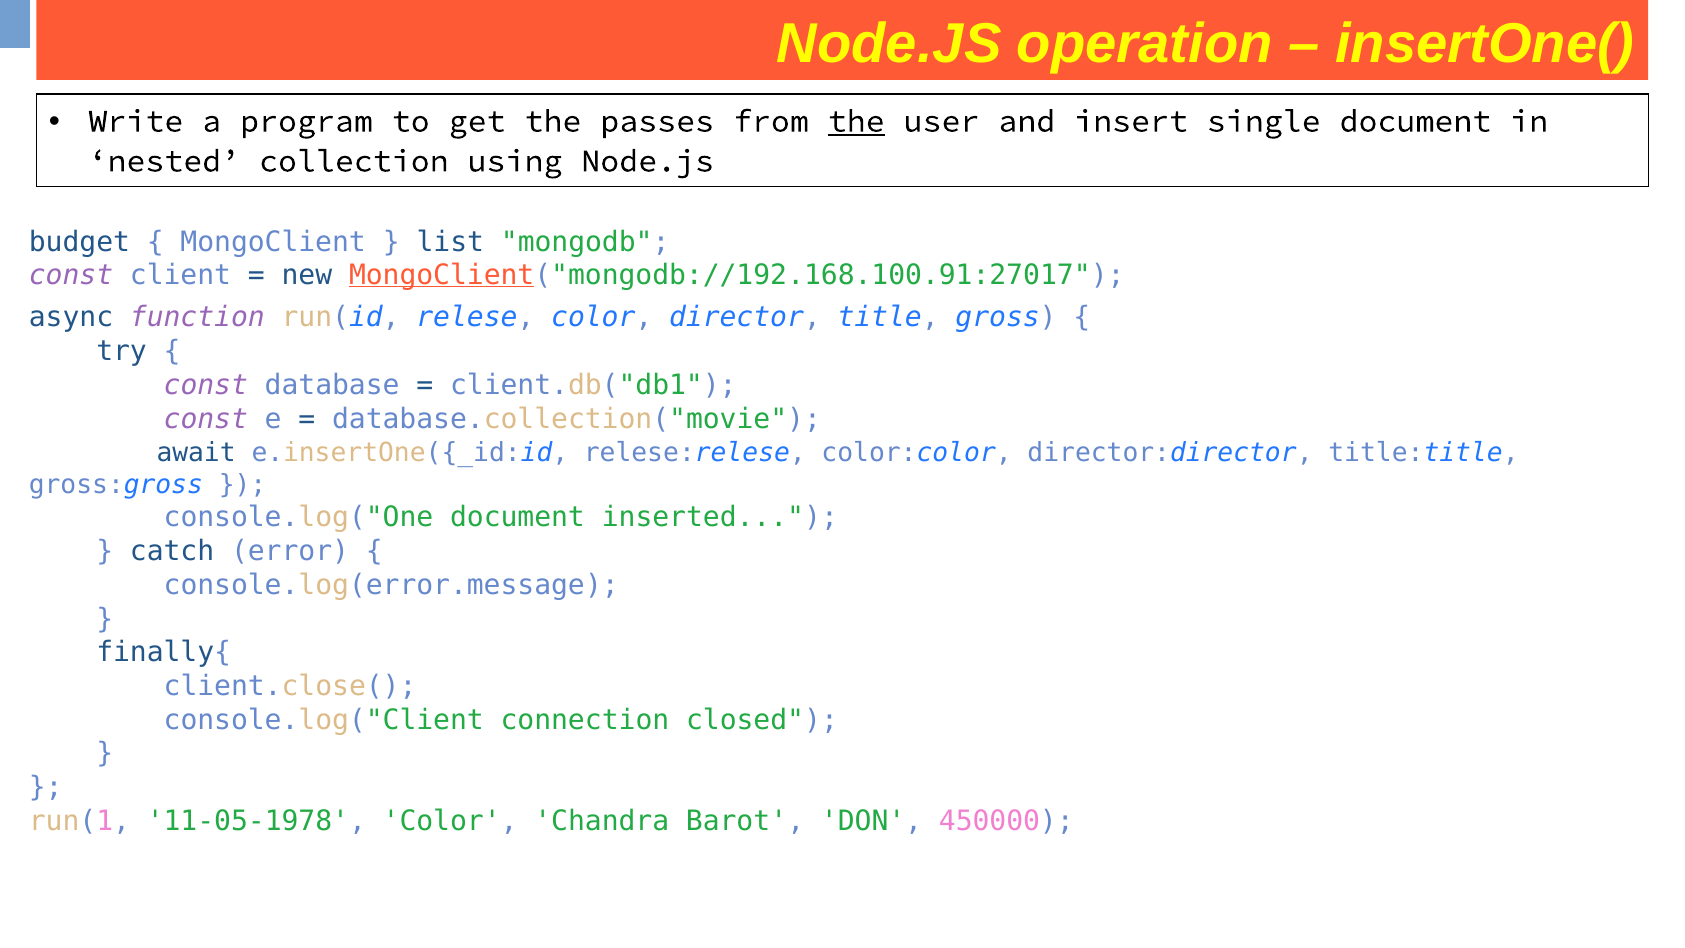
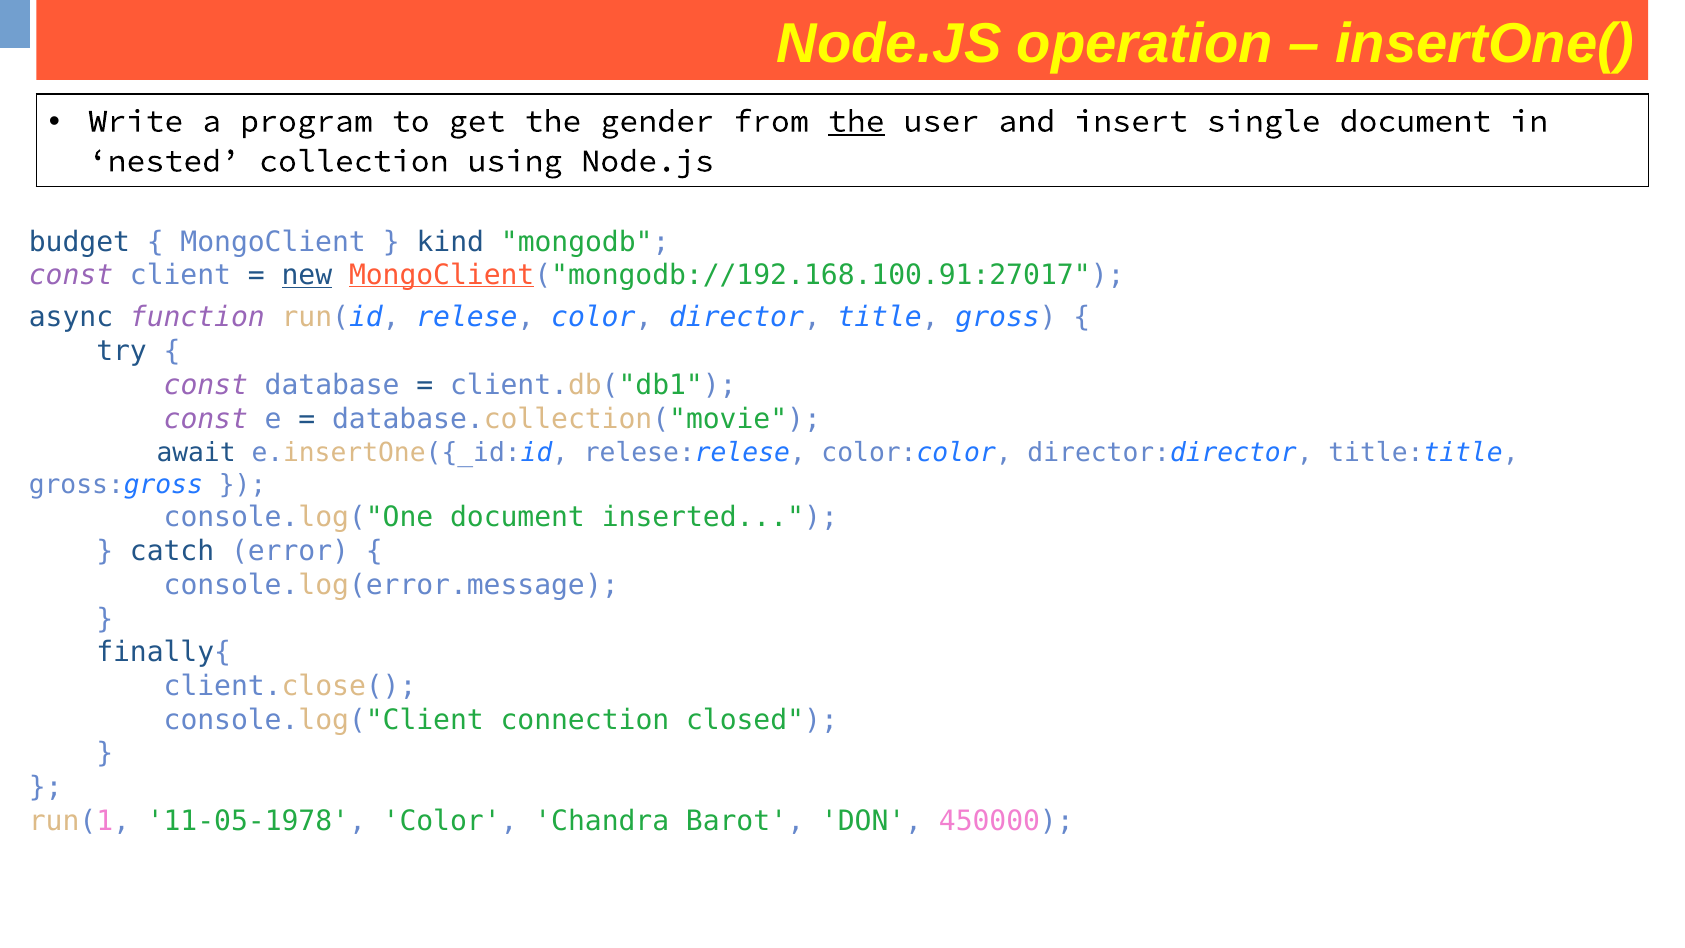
passes: passes -> gender
list: list -> kind
new underline: none -> present
